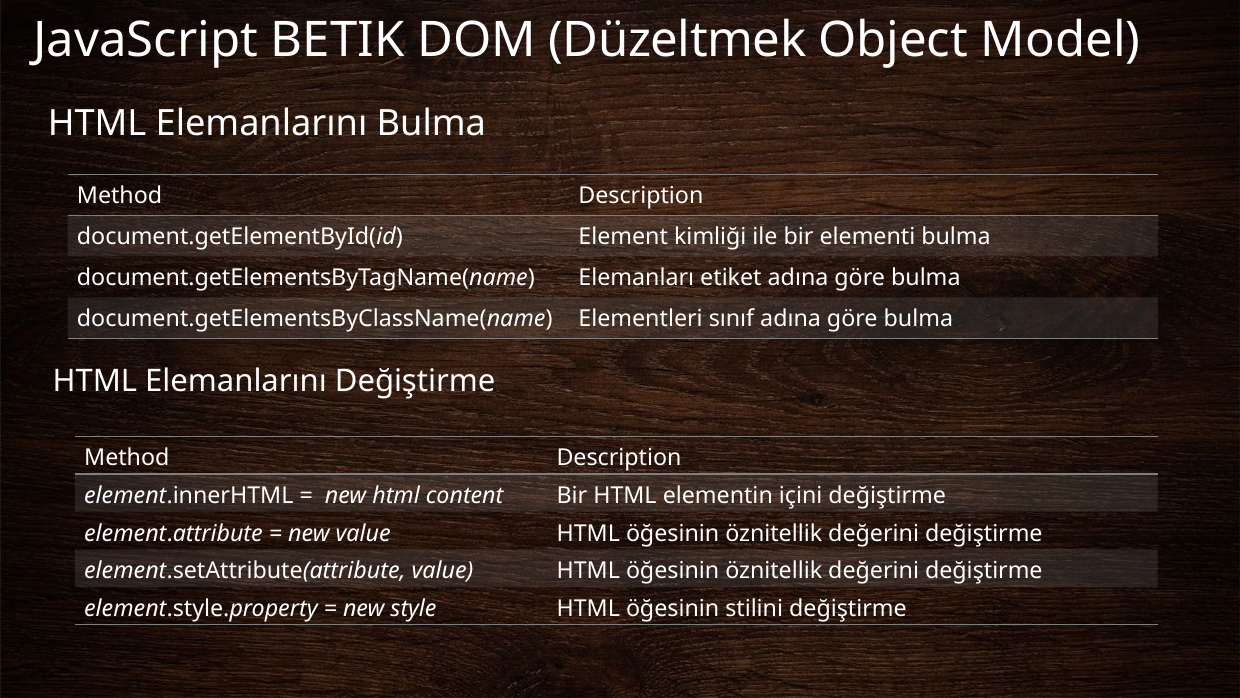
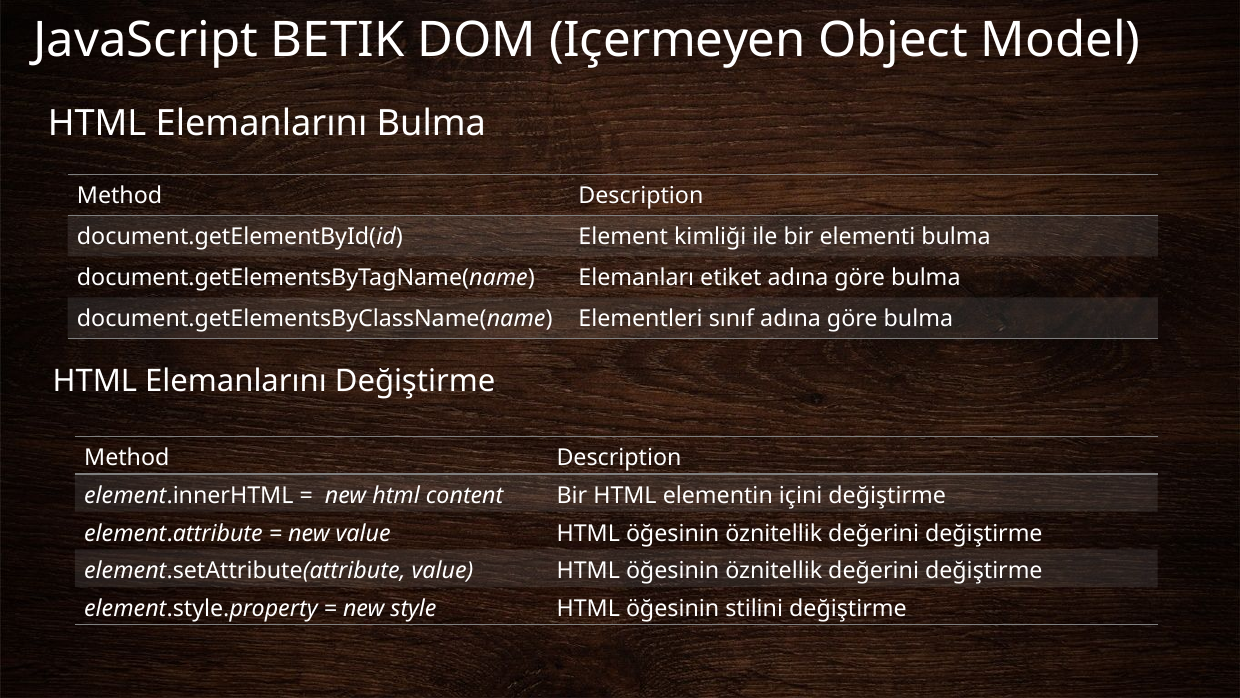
Düzeltmek: Düzeltmek -> Içermeyen
